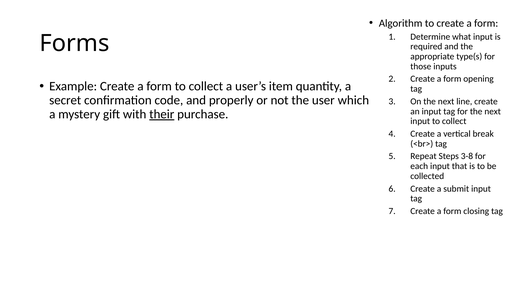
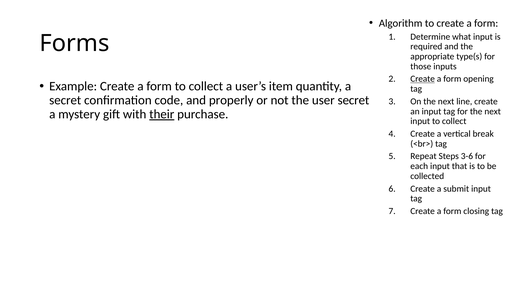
Create at (423, 79) underline: none -> present
user which: which -> secret
3-8: 3-8 -> 3-6
